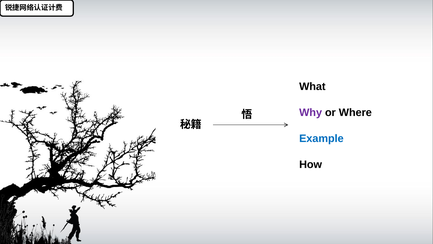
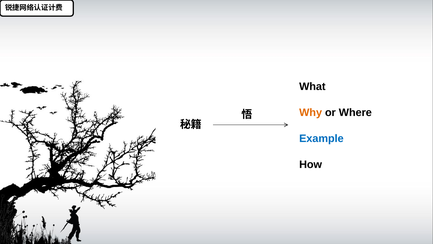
Why colour: purple -> orange
